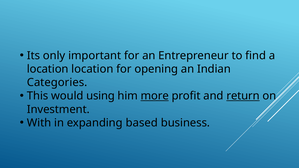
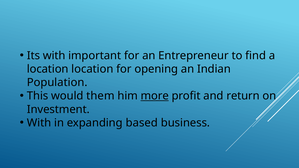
Its only: only -> with
Categories: Categories -> Population
using: using -> them
return underline: present -> none
